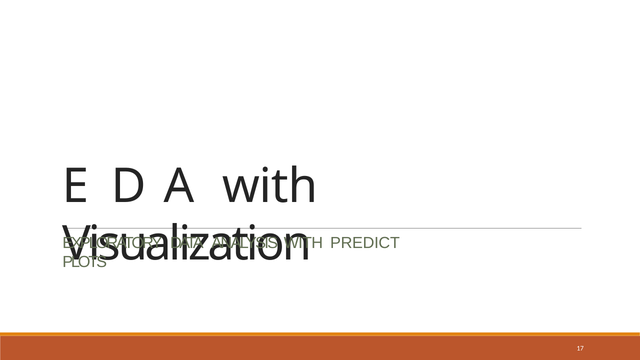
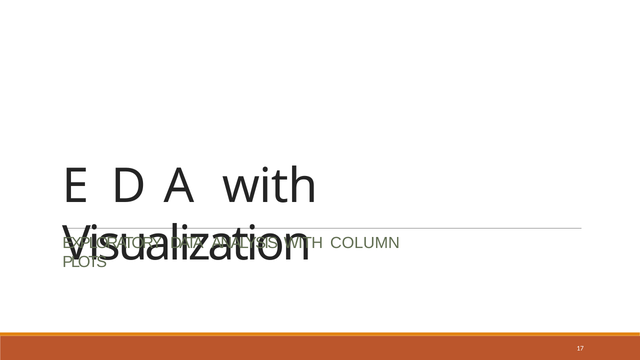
PREDICT: PREDICT -> COLUMN
